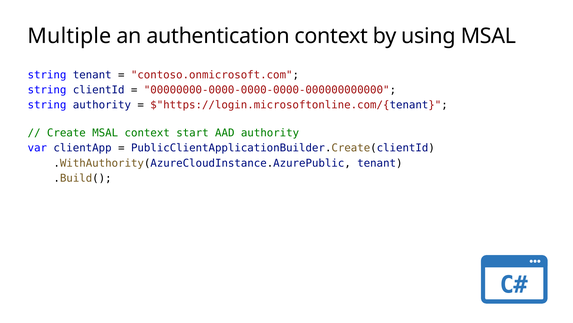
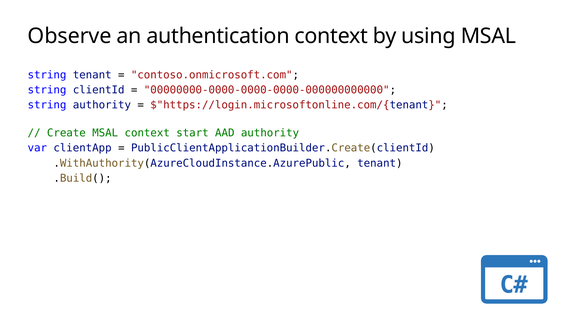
Multiple: Multiple -> Observe
